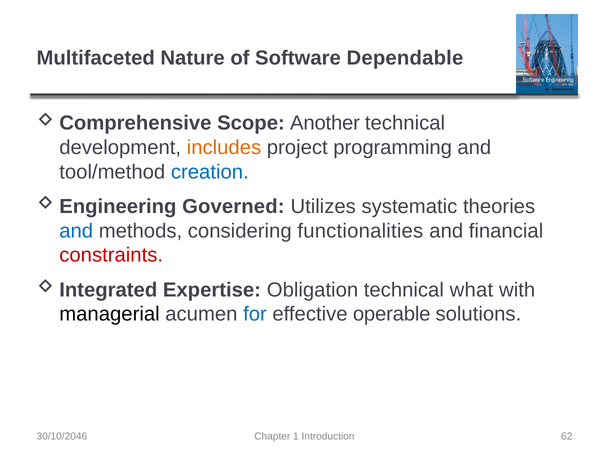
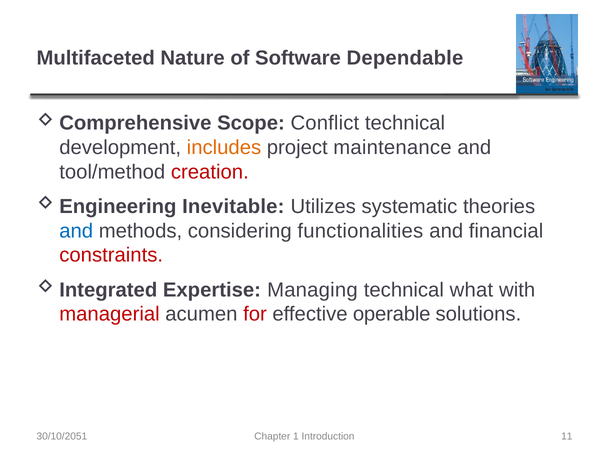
Another: Another -> Conflict
programming: programming -> maintenance
creation colour: blue -> red
Governed: Governed -> Inevitable
Obligation: Obligation -> Managing
managerial colour: black -> red
for colour: blue -> red
30/10/2046: 30/10/2046 -> 30/10/2051
62: 62 -> 11
